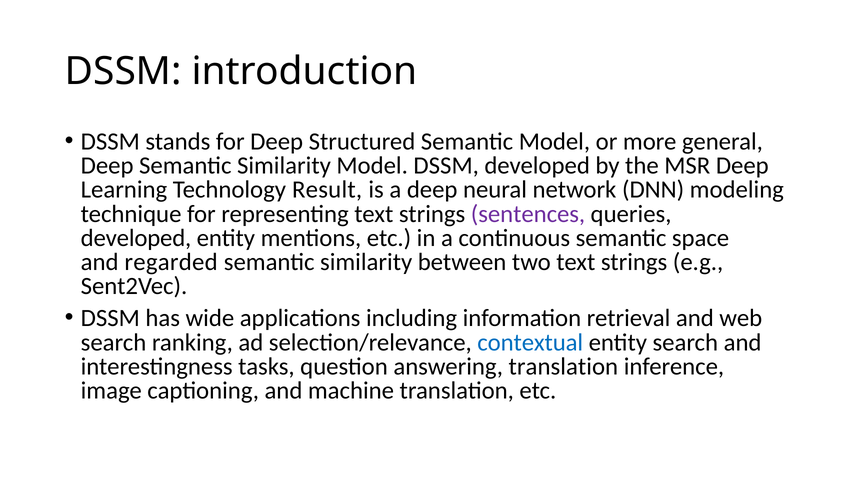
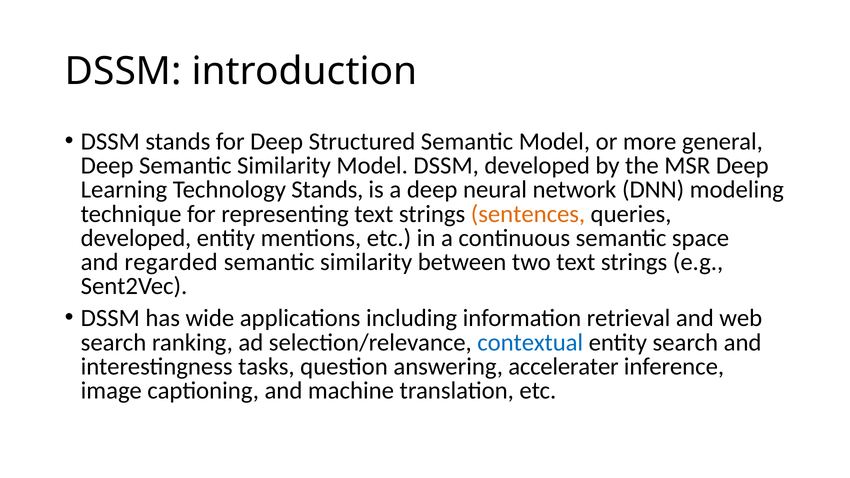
Technology Result: Result -> Stands
sentences colour: purple -> orange
answering translation: translation -> accelerater
